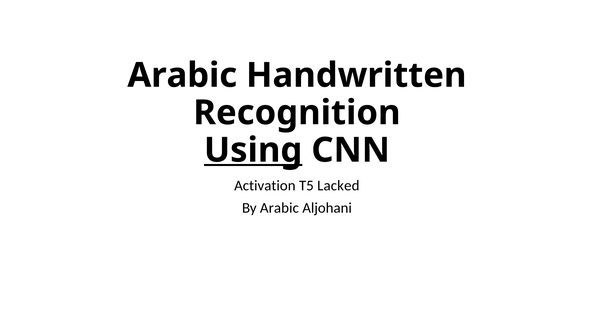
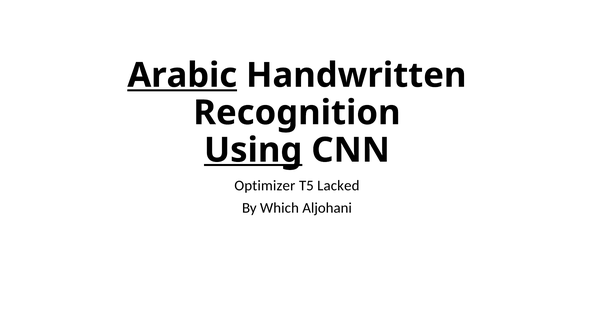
Arabic at (182, 75) underline: none -> present
Activation: Activation -> Optimizer
By Arabic: Arabic -> Which
